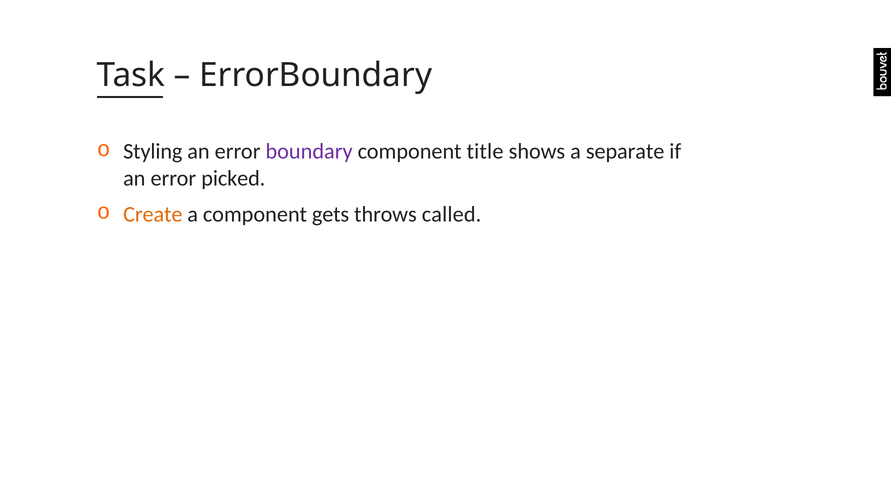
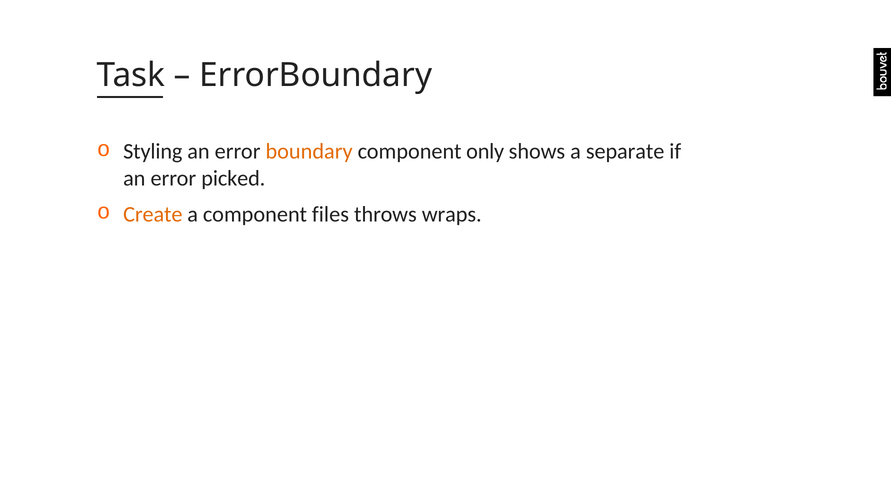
boundary colour: purple -> orange
title: title -> only
gets: gets -> files
called: called -> wraps
